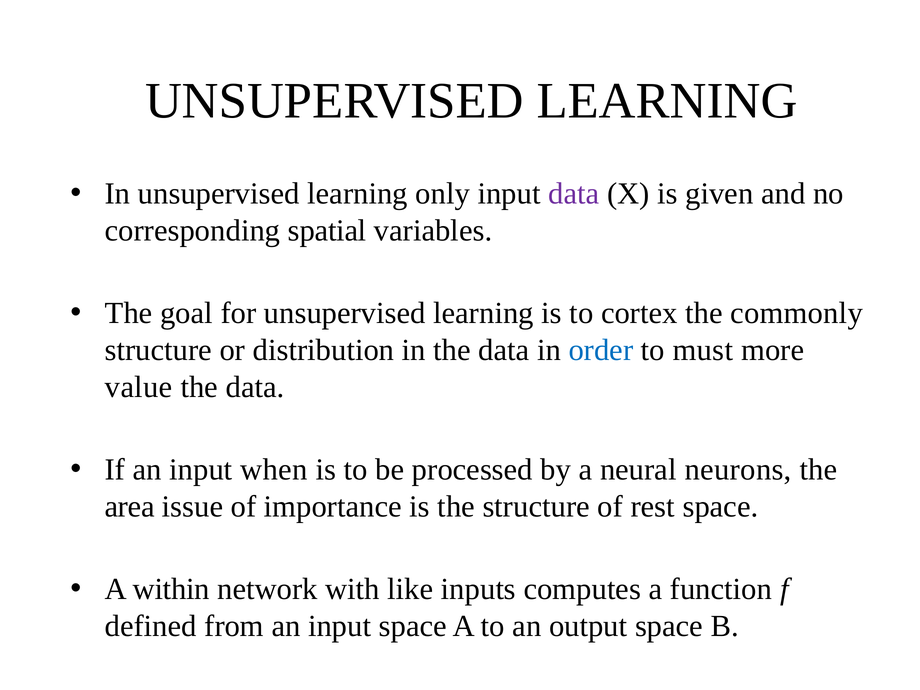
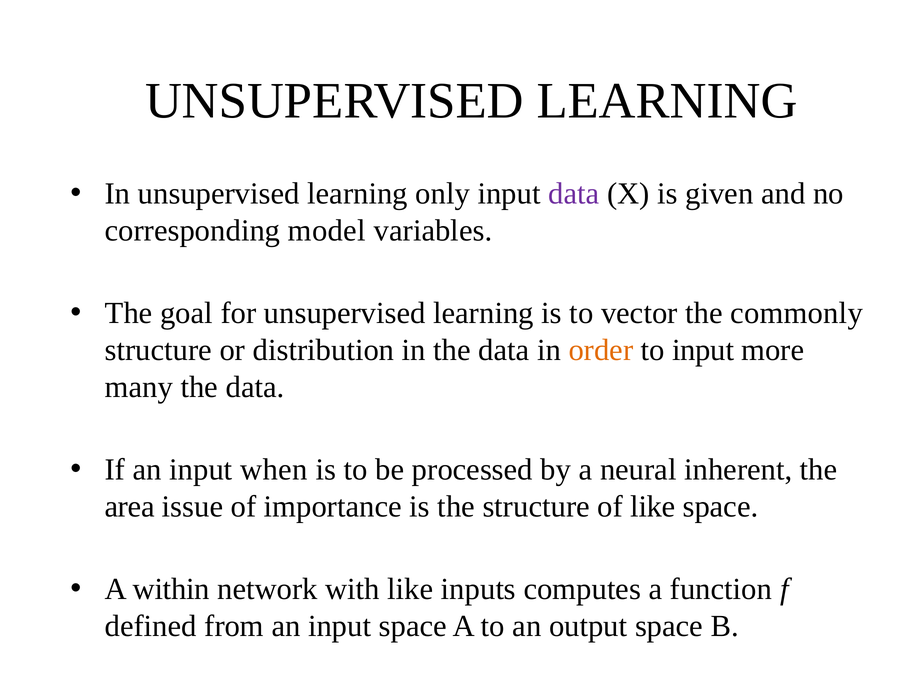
spatial: spatial -> model
cortex: cortex -> vector
order colour: blue -> orange
to must: must -> input
value: value -> many
neurons: neurons -> inherent
of rest: rest -> like
